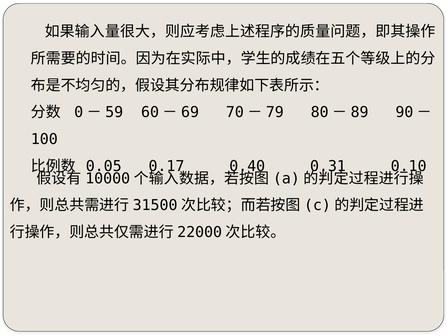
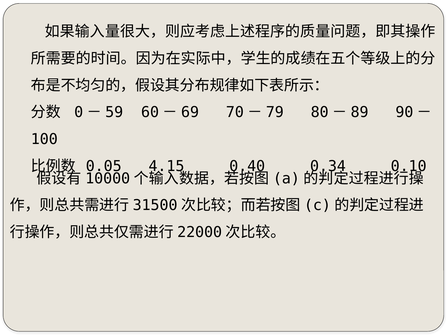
0.17: 0.17 -> 4.15
0.31: 0.31 -> 0.34
